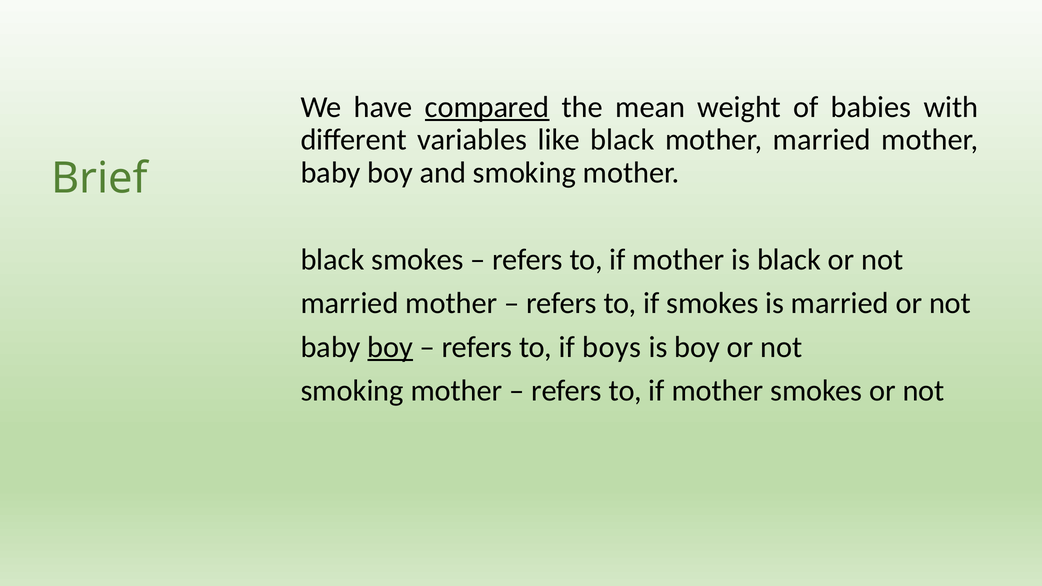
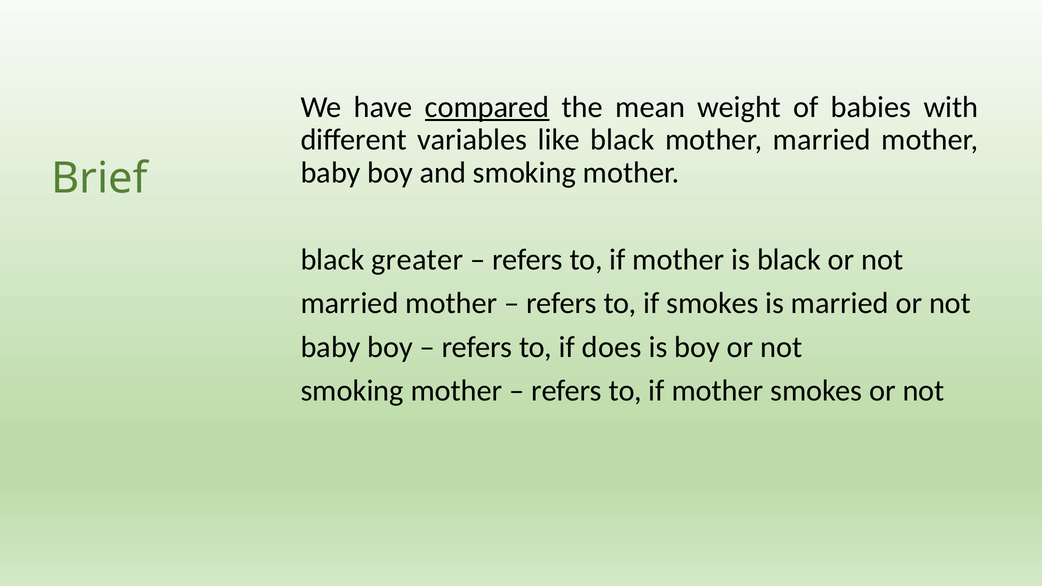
black smokes: smokes -> greater
boy at (390, 347) underline: present -> none
boys: boys -> does
